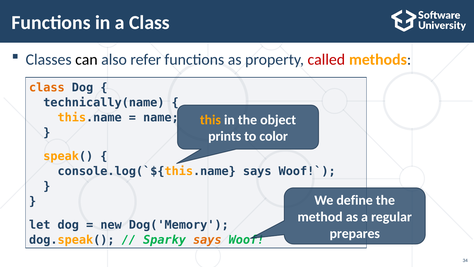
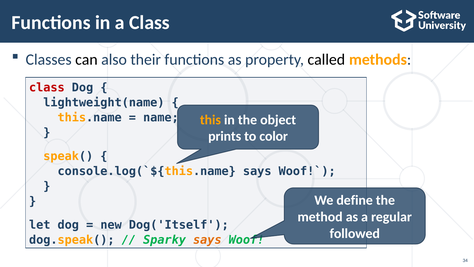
refer: refer -> their
called colour: red -> black
class at (47, 88) colour: orange -> red
technically(name: technically(name -> lightweight(name
Dog('Memory: Dog('Memory -> Dog('Itself
prepares: prepares -> followed
